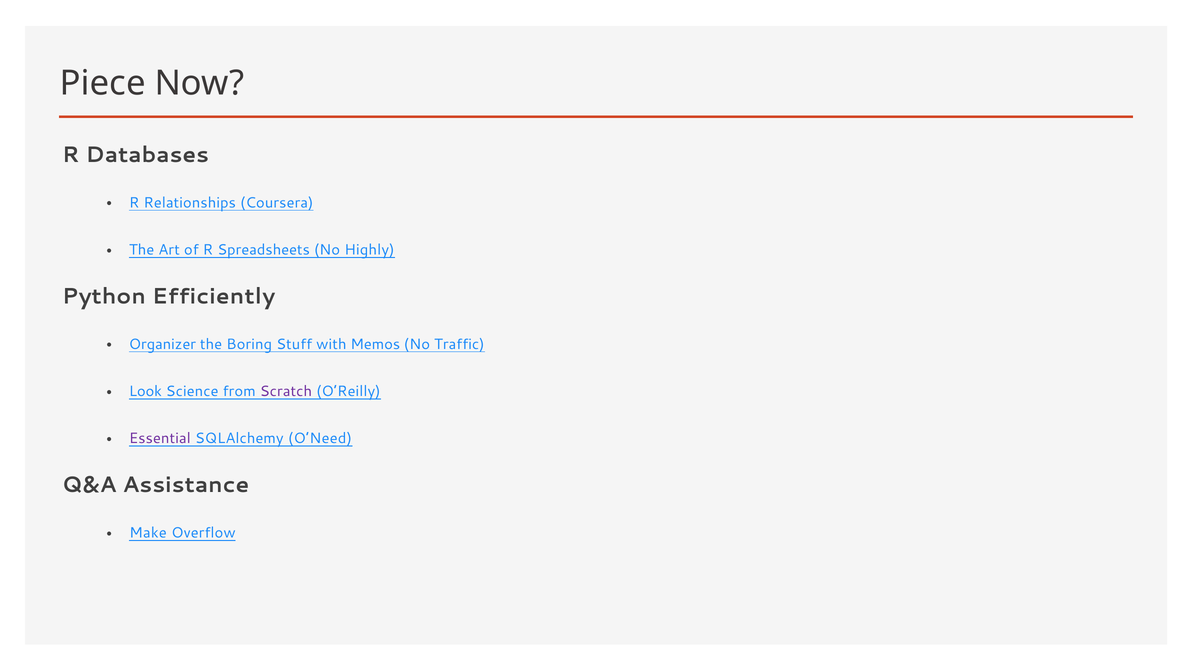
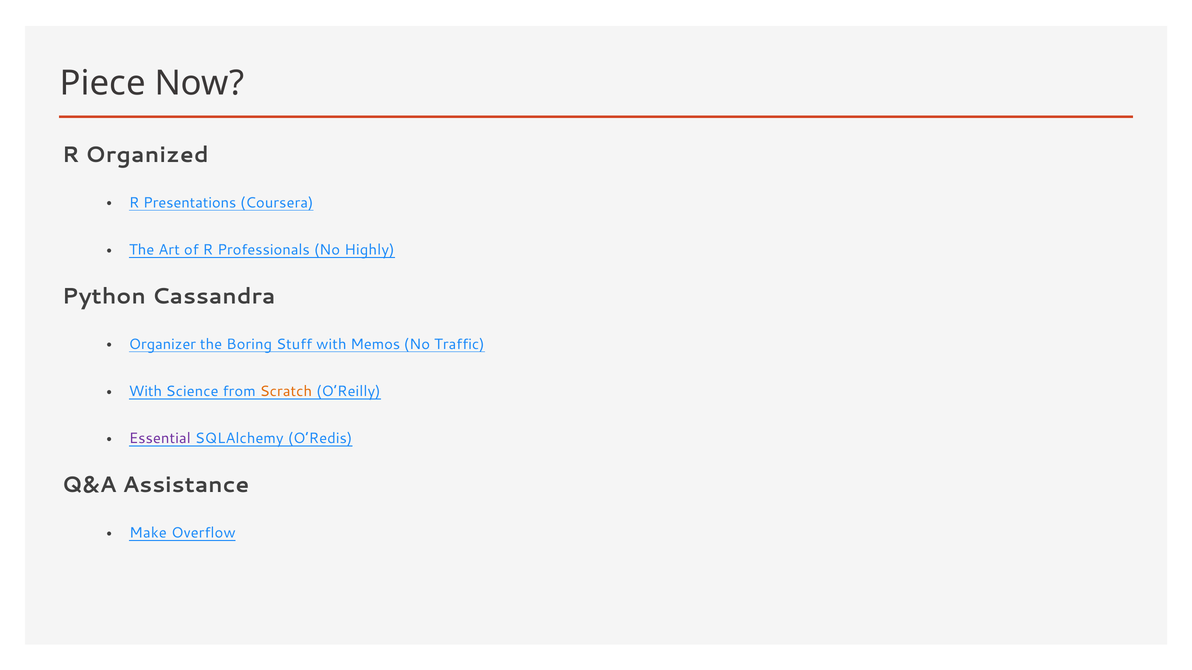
Databases: Databases -> Organized
Relationships: Relationships -> Presentations
Spreadsheets: Spreadsheets -> Professionals
Efficiently: Efficiently -> Cassandra
Look at (145, 392): Look -> With
Scratch colour: purple -> orange
O’Need: O’Need -> O’Redis
